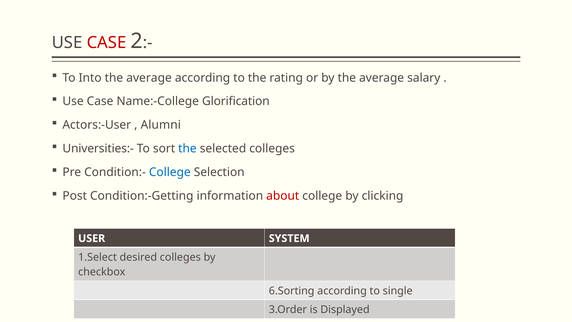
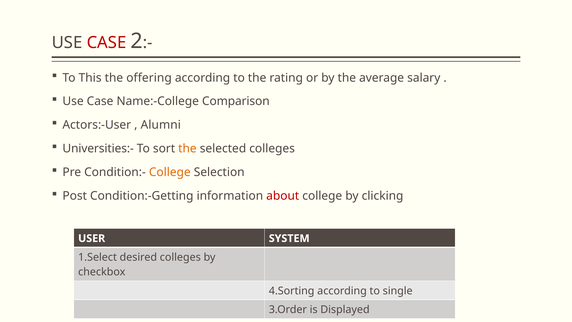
Into: Into -> This
average at (149, 78): average -> offering
Glorification: Glorification -> Comparison
the at (187, 148) colour: blue -> orange
College at (170, 172) colour: blue -> orange
6.Sorting: 6.Sorting -> 4.Sorting
